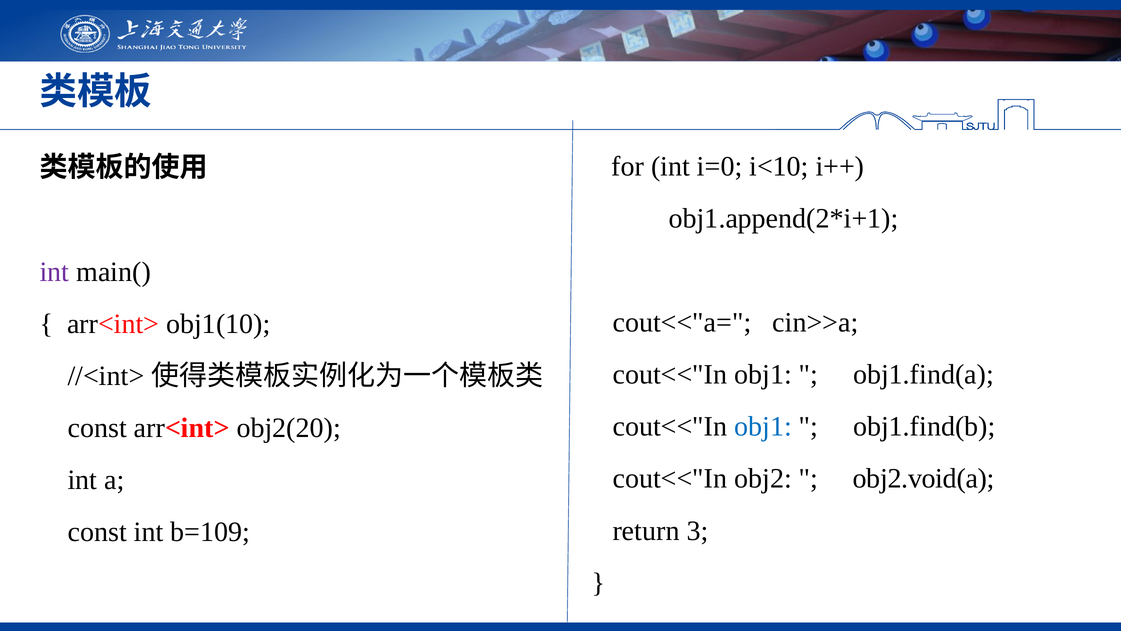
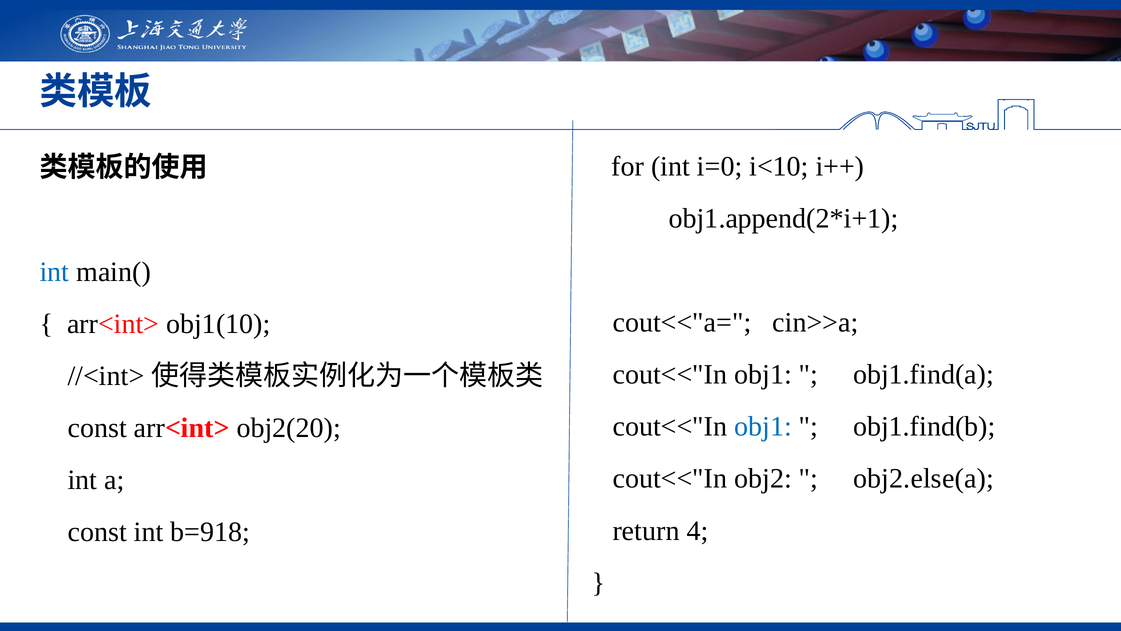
int at (54, 272) colour: purple -> blue
obj2.void(a: obj2.void(a -> obj2.else(a
3: 3 -> 4
b=109: b=109 -> b=918
